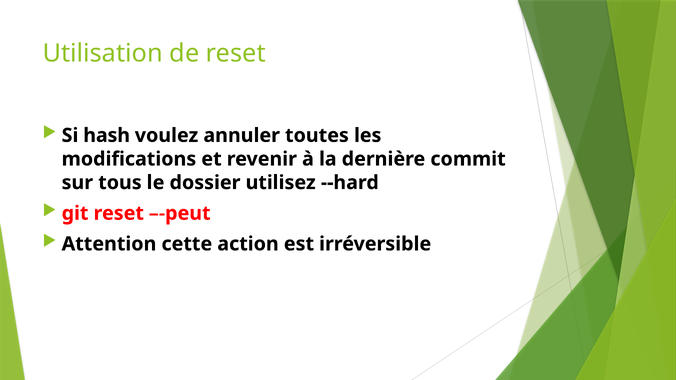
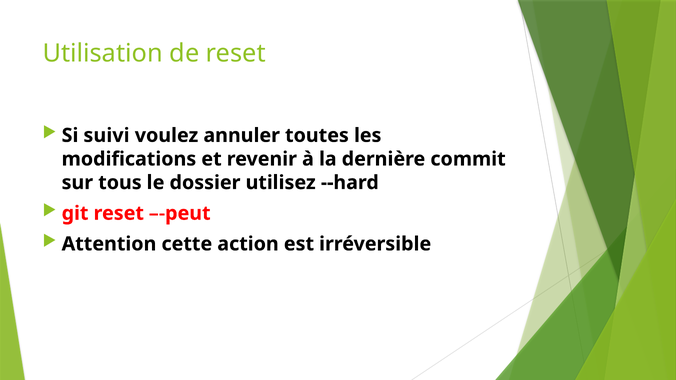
hash: hash -> suivi
